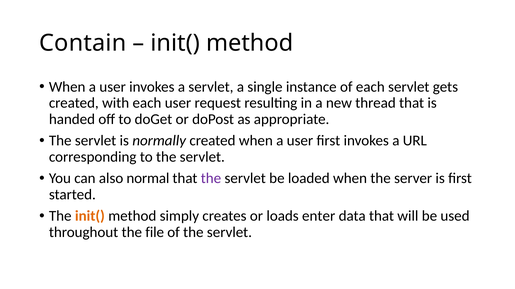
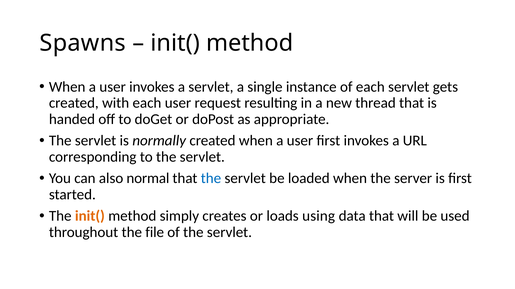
Contain: Contain -> Spawns
the at (211, 179) colour: purple -> blue
enter: enter -> using
